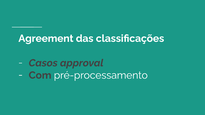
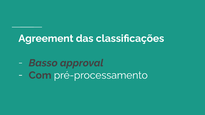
Casos: Casos -> Basso
